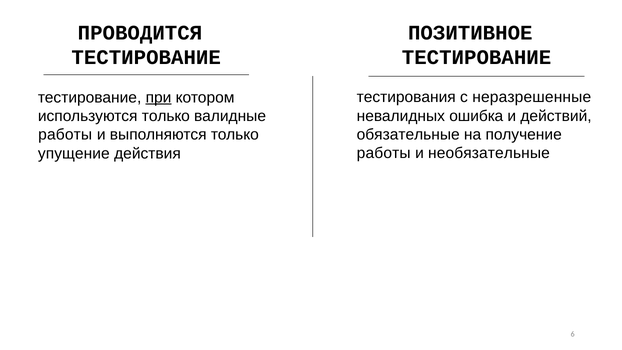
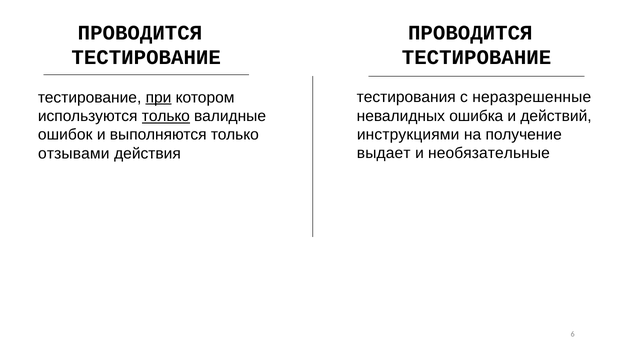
ПОЗИТИВНОЕ at (470, 33): ПОЗИТИВНОЕ -> ПРОВОДИТСЯ
только at (166, 116) underline: none -> present
обязательные: обязательные -> инструкциями
работы at (65, 135): работы -> ошибок
работы at (384, 153): работы -> выдает
упущение: упущение -> отзывами
